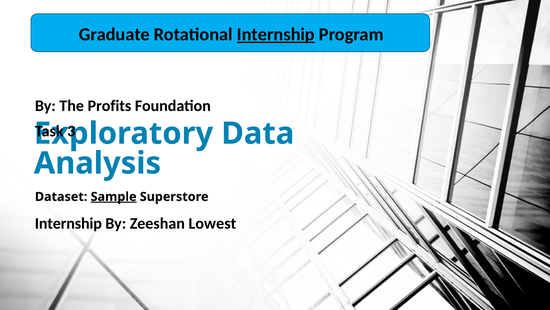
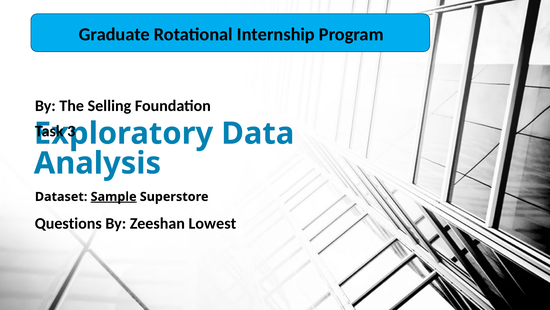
Internship at (276, 34) underline: present -> none
Profits: Profits -> Selling
Internship at (68, 223): Internship -> Questions
